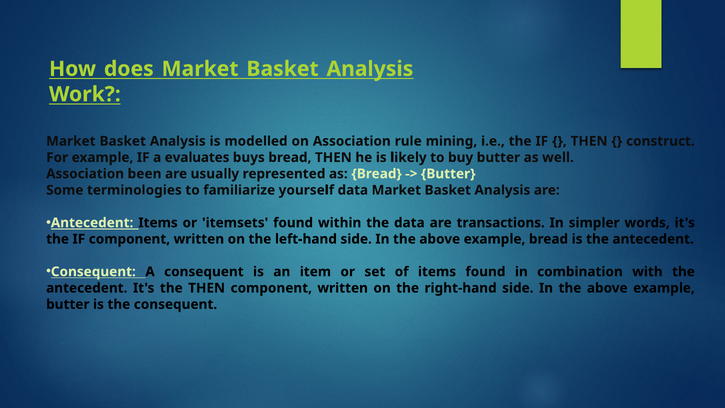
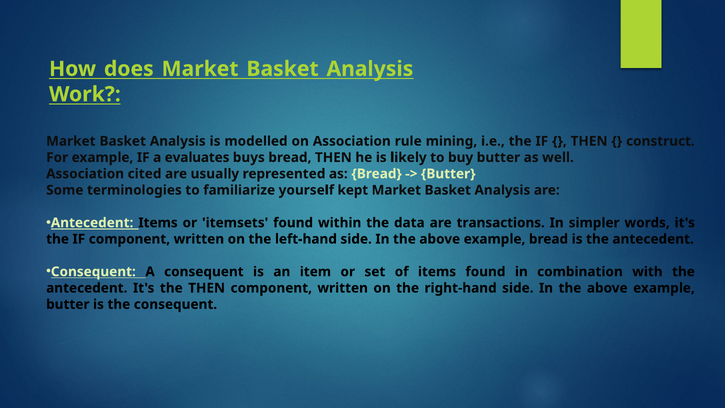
been: been -> cited
yourself data: data -> kept
